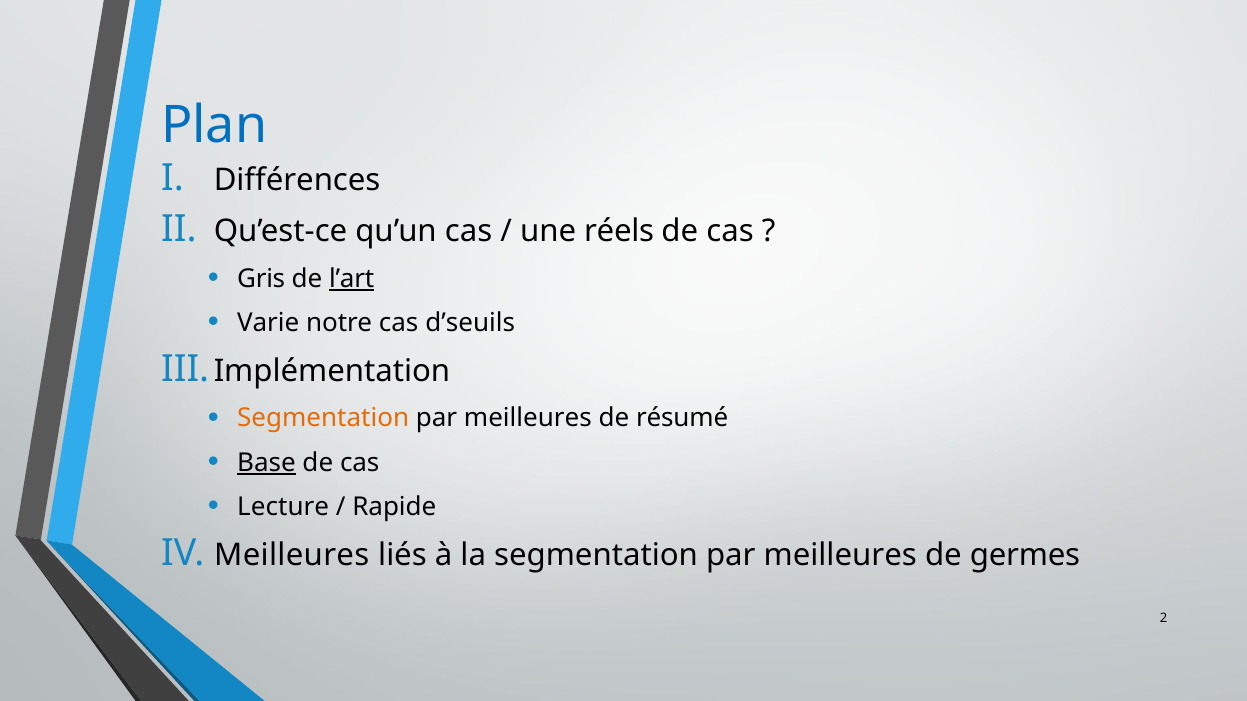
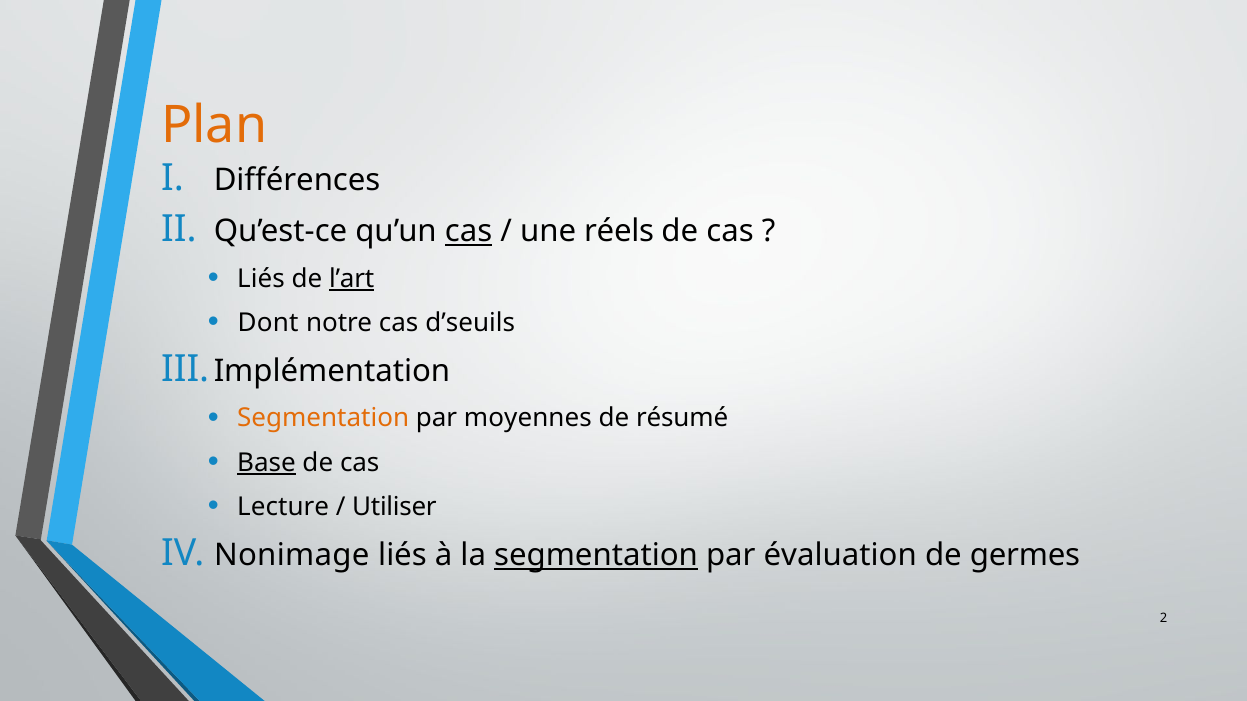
Plan colour: blue -> orange
cas at (469, 232) underline: none -> present
Gris at (261, 279): Gris -> Liés
Varie: Varie -> Dont
meilleures at (528, 419): meilleures -> moyennes
Rapide: Rapide -> Utiliser
Meilleures at (292, 556): Meilleures -> Nonimage
segmentation at (596, 556) underline: none -> present
meilleures at (840, 556): meilleures -> évaluation
